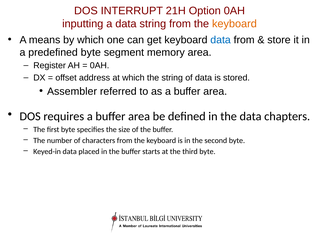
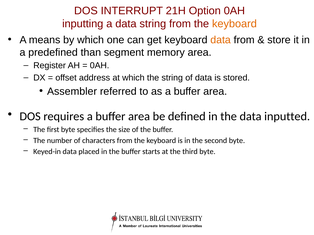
data at (221, 40) colour: blue -> orange
predefined byte: byte -> than
chapters: chapters -> inputted
